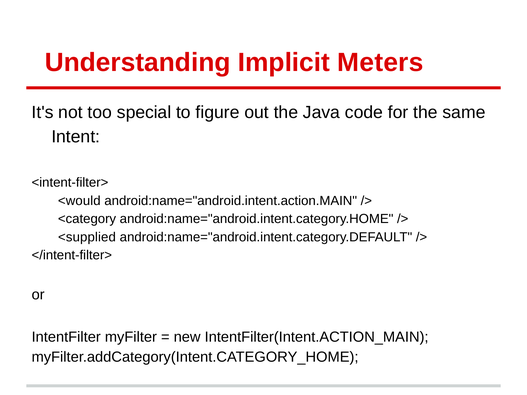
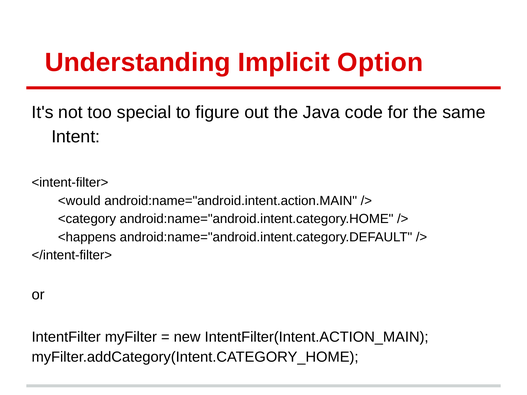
Meters: Meters -> Option
<supplied: <supplied -> <happens
